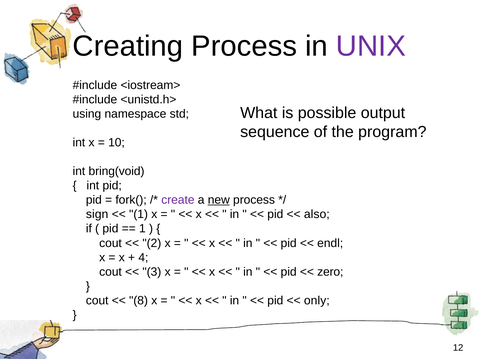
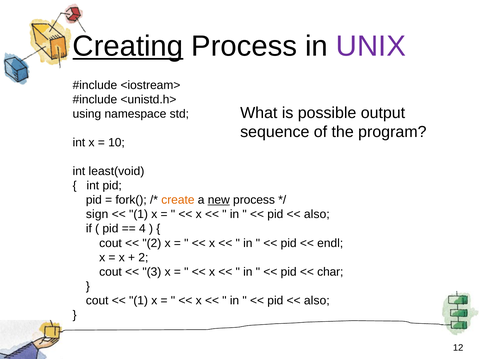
Creating underline: none -> present
bring(void: bring(void -> least(void
create colour: purple -> orange
1 at (142, 229): 1 -> 4
4 at (143, 258): 4 -> 2
zero: zero -> char
8 at (139, 301): 8 -> 1
only at (317, 301): only -> also
